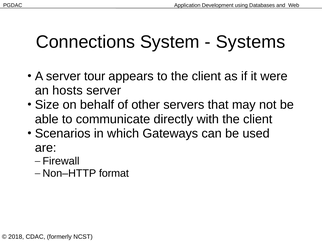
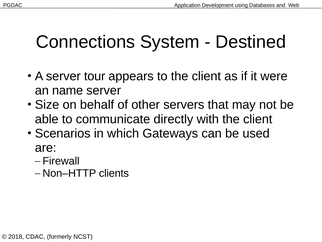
Systems: Systems -> Destined
hosts: hosts -> name
format: format -> clients
